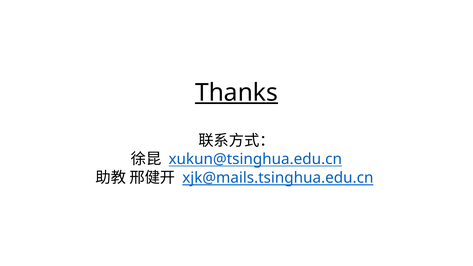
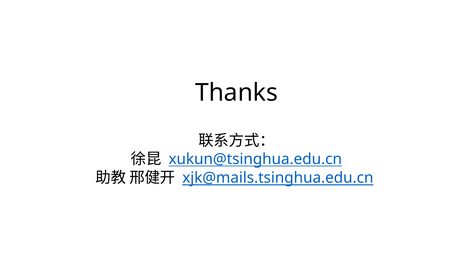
Thanks underline: present -> none
